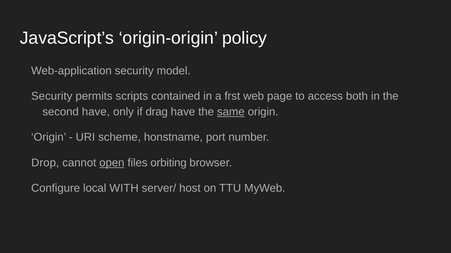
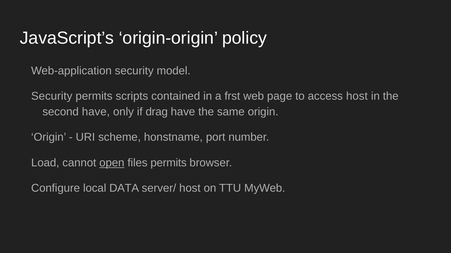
access both: both -> host
same underline: present -> none
Drop: Drop -> Load
files orbiting: orbiting -> permits
WITH: WITH -> DATA
